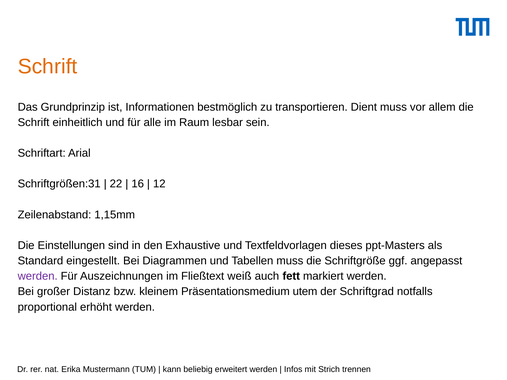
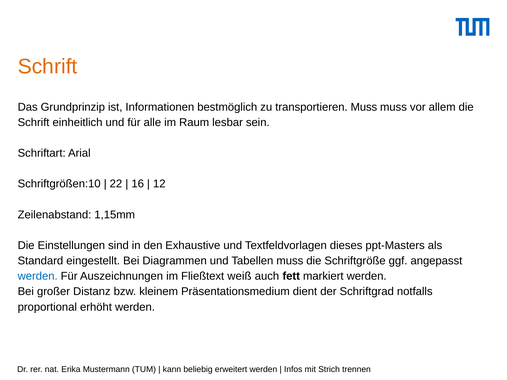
transportieren Dient: Dient -> Muss
Schriftgrößen:31: Schriftgrößen:31 -> Schriftgrößen:10
werden at (38, 276) colour: purple -> blue
utem: utem -> dient
